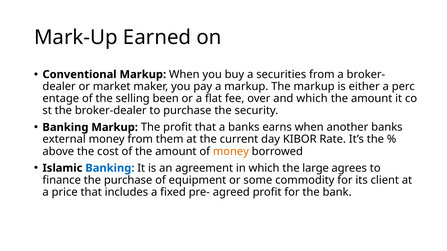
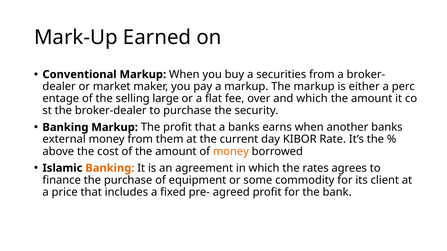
been: been -> large
Banking at (110, 168) colour: blue -> orange
large: large -> rates
